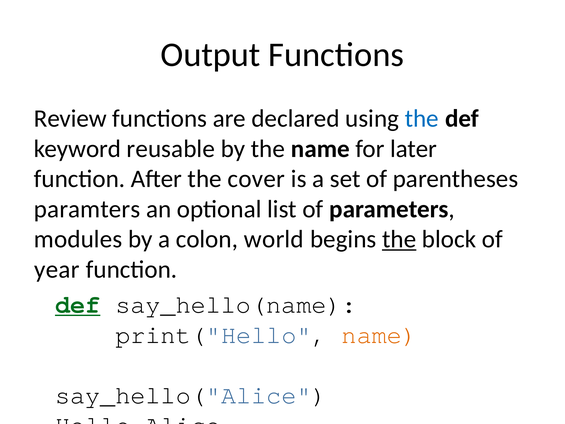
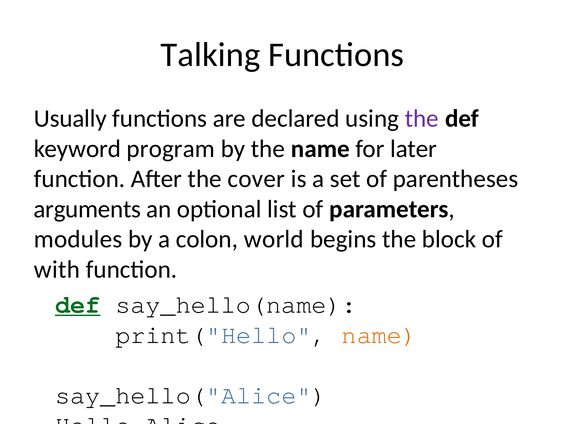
Output: Output -> Talking
Review: Review -> Usually
the at (422, 119) colour: blue -> purple
reusable: reusable -> program
paramters: paramters -> arguments
the at (399, 239) underline: present -> none
year: year -> with
